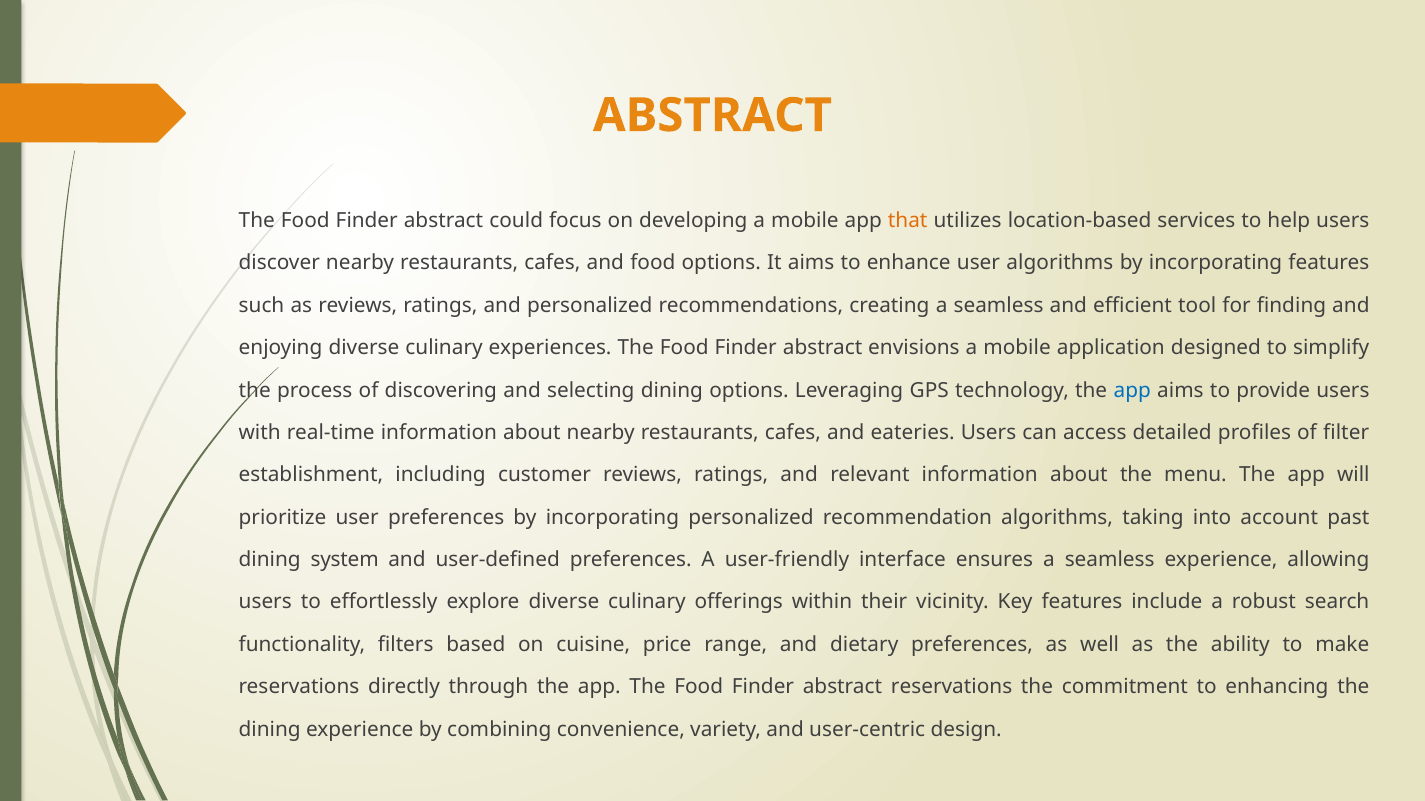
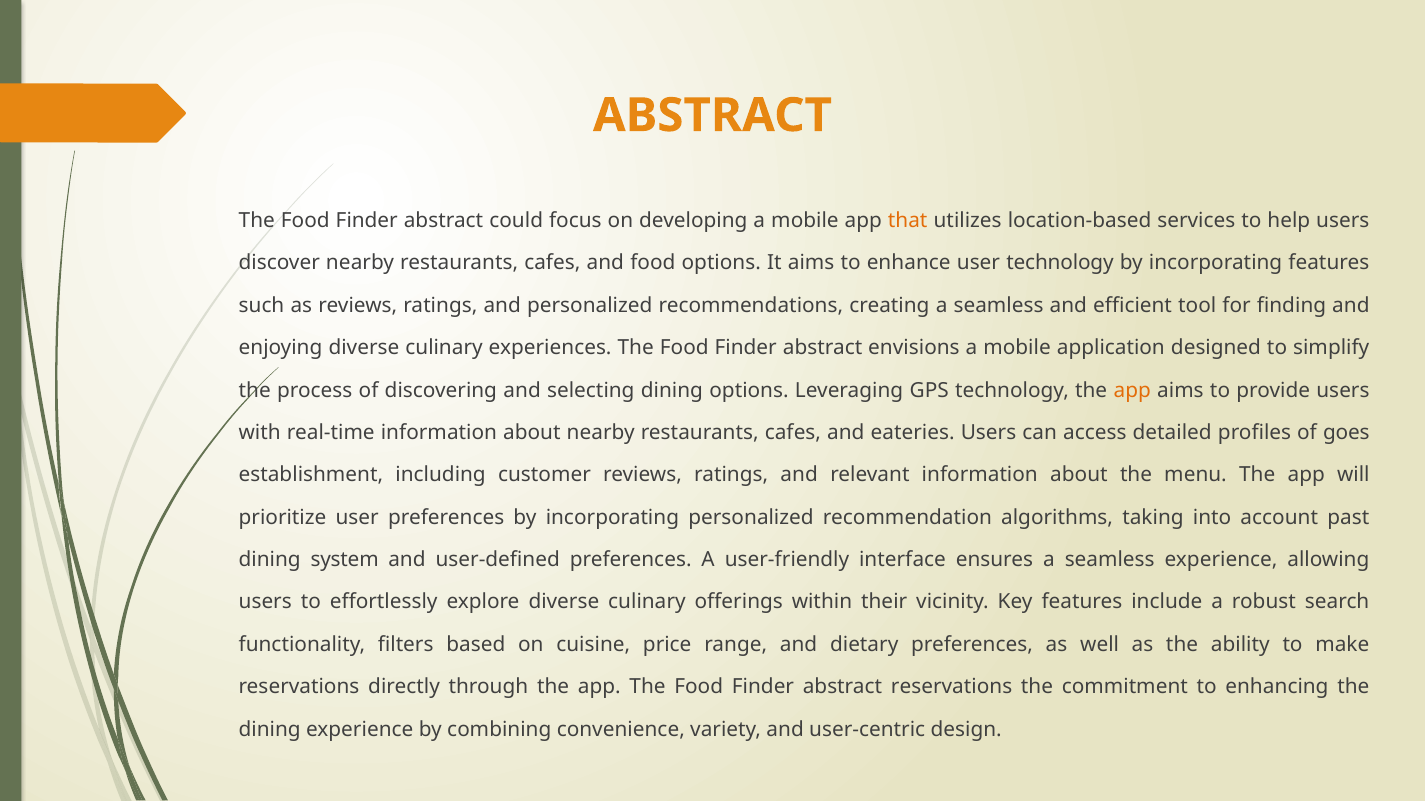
user algorithms: algorithms -> technology
app at (1132, 390) colour: blue -> orange
filter: filter -> goes
